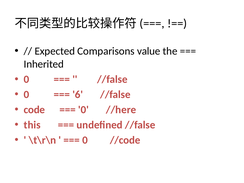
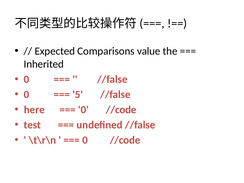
6: 6 -> 5
code: code -> here
//here at (121, 110): //here -> //code
this: this -> test
